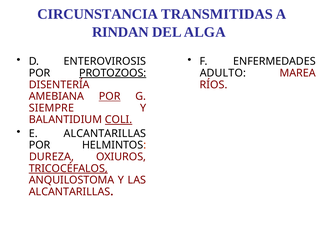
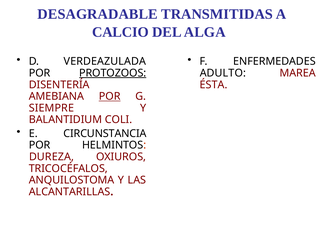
CIRCUNSTANCIA: CIRCUNSTANCIA -> DESAGRADABLE
RINDAN: RINDAN -> CALCIO
ENTEROVIROSIS: ENTEROVIROSIS -> VERDEAZULADA
RÍOS: RÍOS -> ÉSTA
COLI underline: present -> none
E ALCANTARILLAS: ALCANTARILLAS -> CIRCUNSTANCIA
TRICOCÉFALOS underline: present -> none
